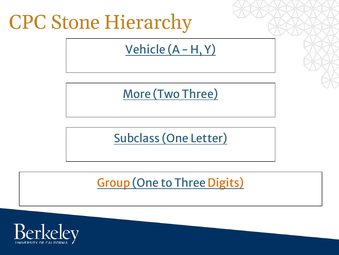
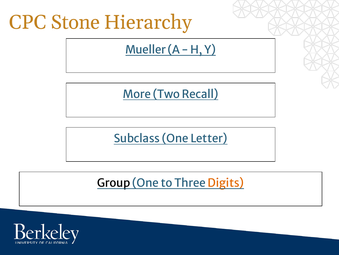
Vehicle: Vehicle -> Mueller
Two Three: Three -> Recall
Group colour: orange -> black
